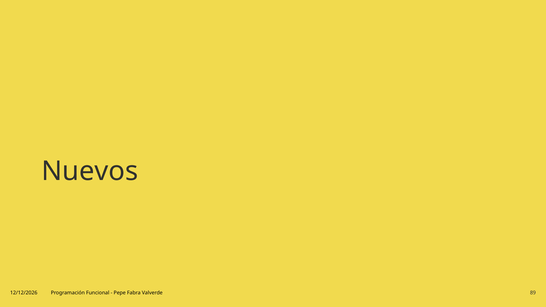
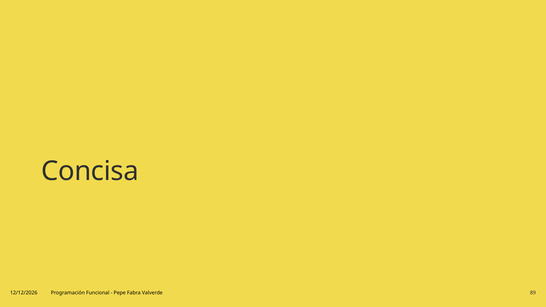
Nuevos: Nuevos -> Concisa
